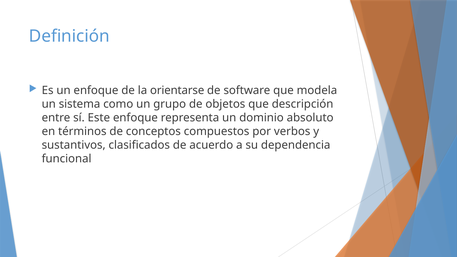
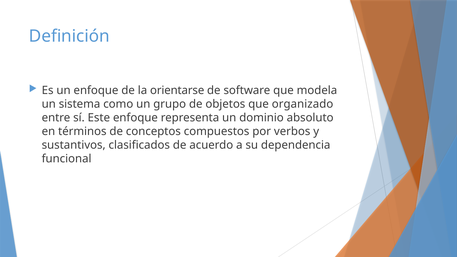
descripción: descripción -> organizado
